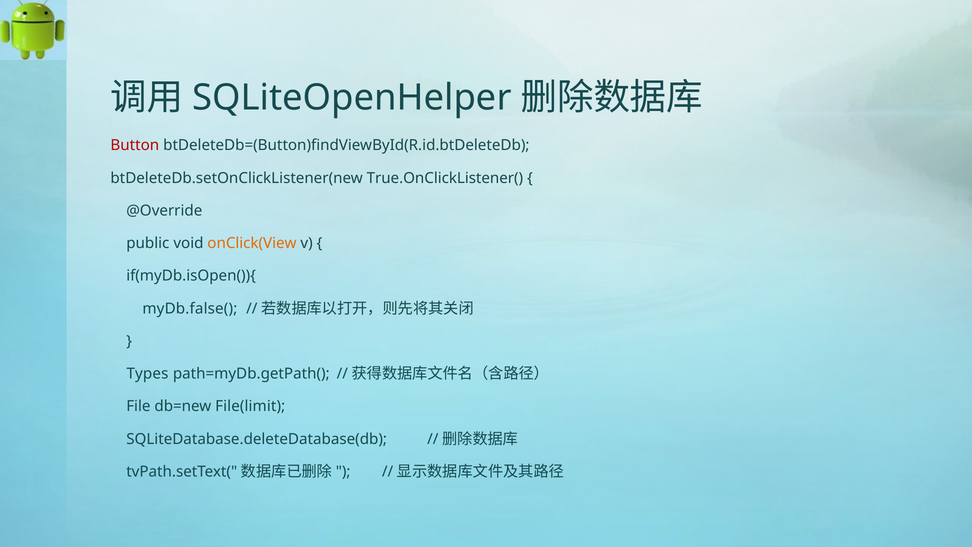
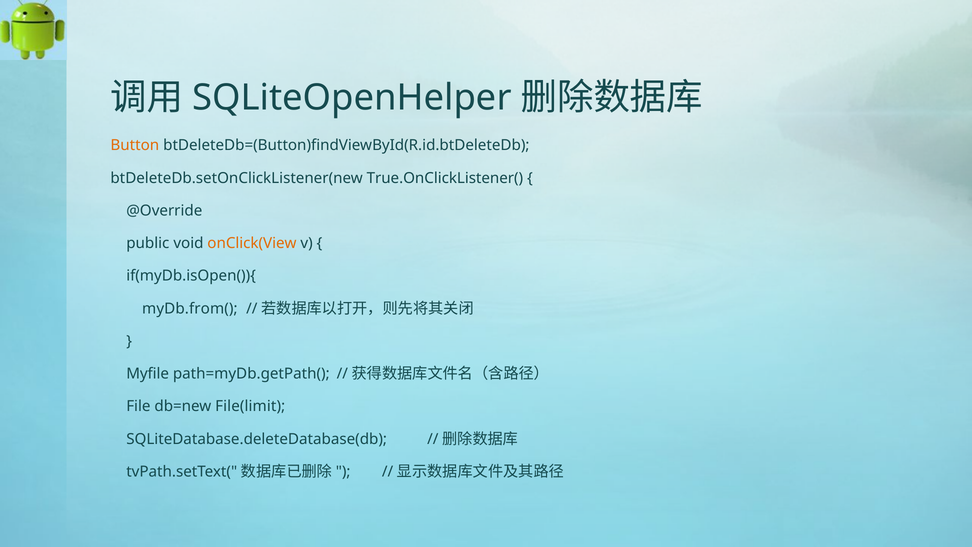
Button colour: red -> orange
myDb.false(: myDb.false( -> myDb.from(
Types: Types -> Myfile
